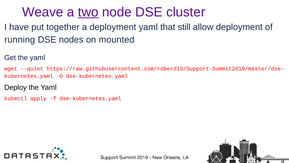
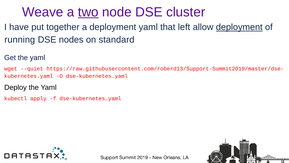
still: still -> left
deployment at (239, 27) underline: none -> present
mounted: mounted -> standard
